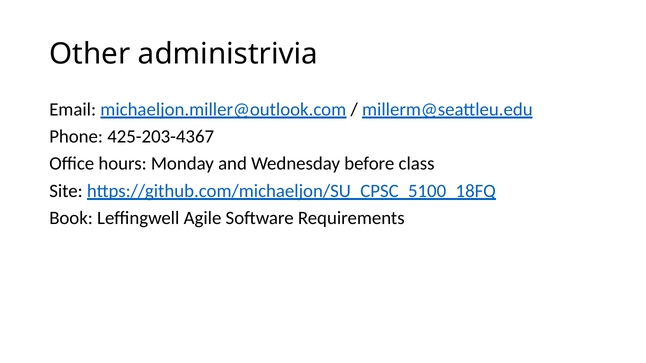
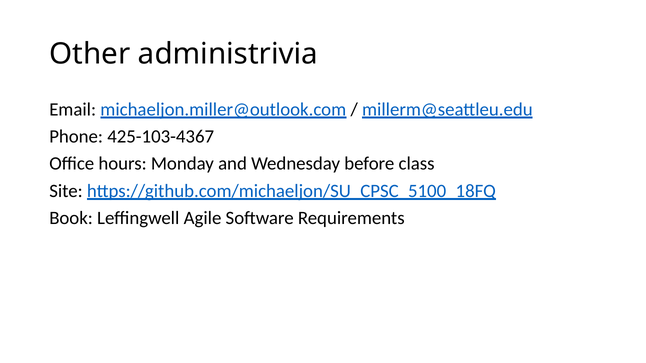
425-203-4367: 425-203-4367 -> 425-103-4367
